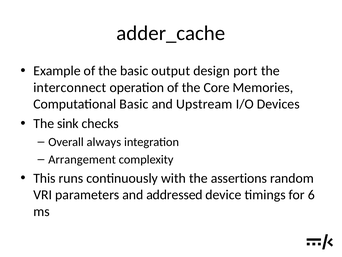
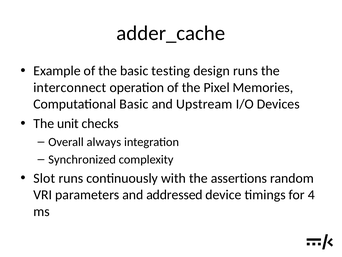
output: output -> testing
design port: port -> runs
Core: Core -> Pixel
sink: sink -> unit
Arrangement: Arrangement -> Synchronized
This: This -> Slot
6: 6 -> 4
